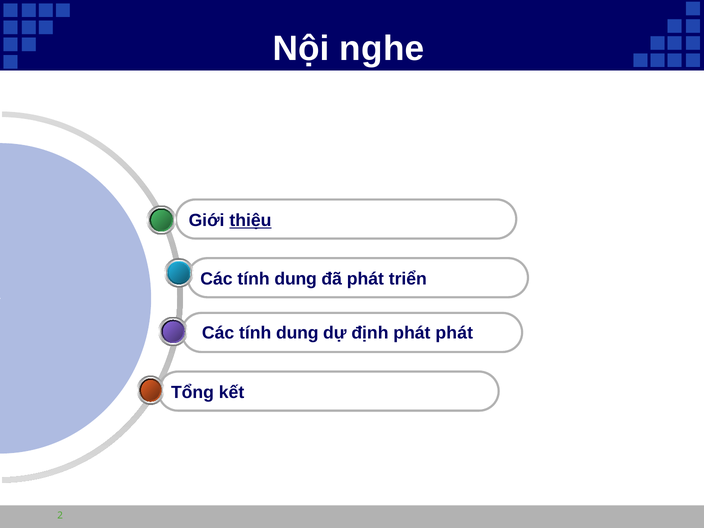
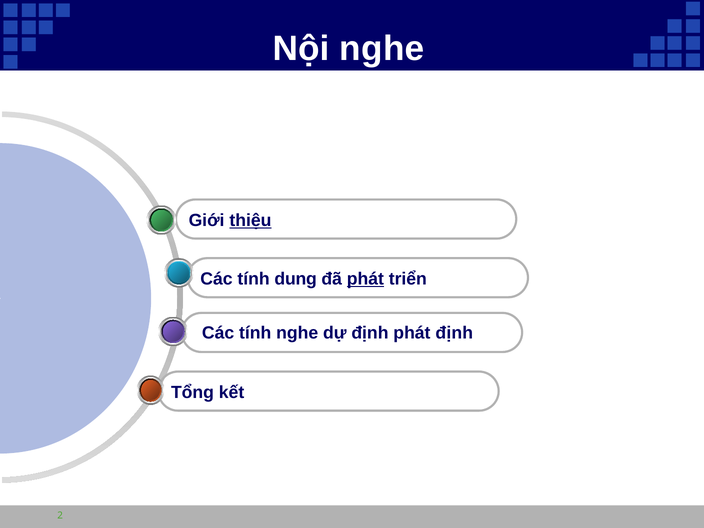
phát at (365, 279) underline: none -> present
dung at (297, 333): dung -> nghe
phát phát: phát -> định
